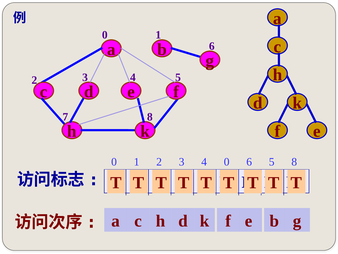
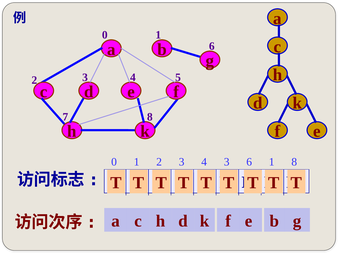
4 0: 0 -> 3
6 5: 5 -> 1
